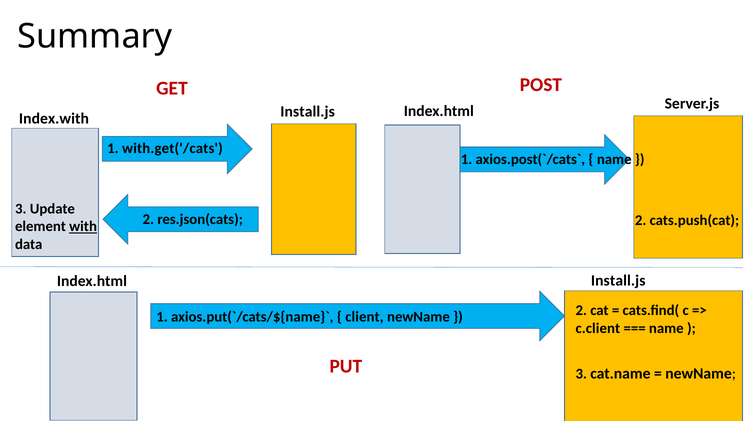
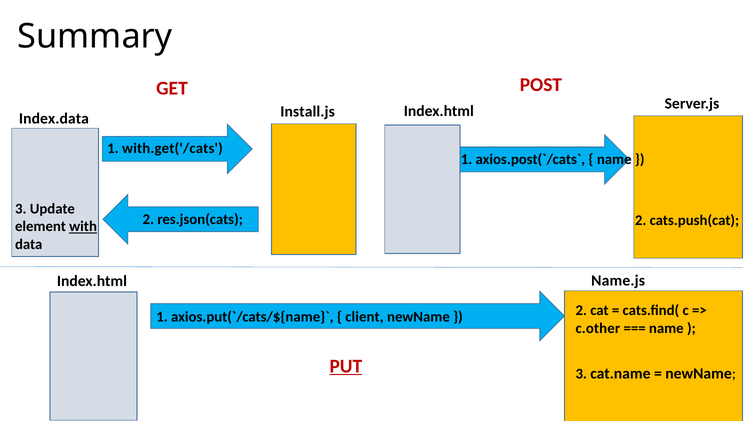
Index.with: Index.with -> Index.data
Install.js at (618, 281): Install.js -> Name.js
c.client: c.client -> c.other
PUT underline: none -> present
